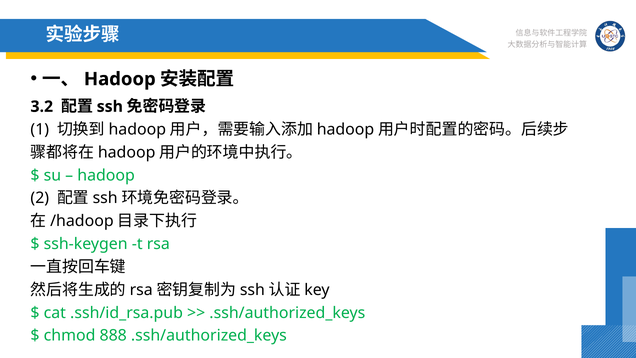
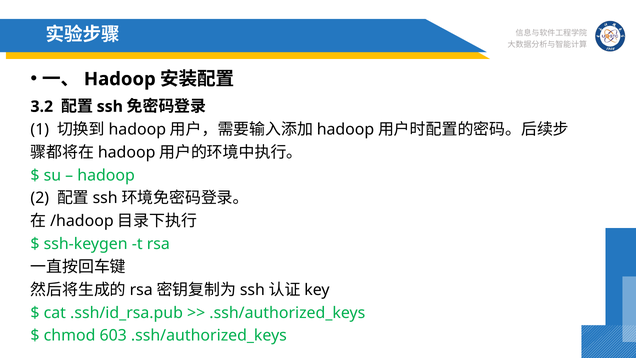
888: 888 -> 603
